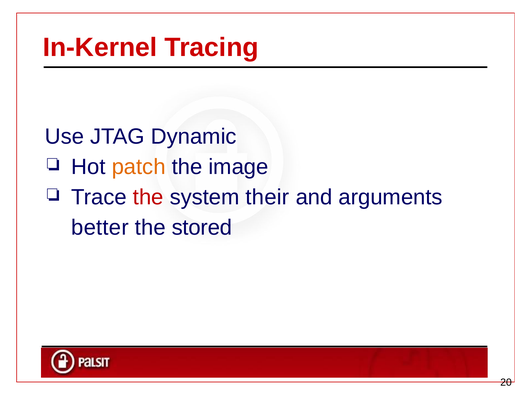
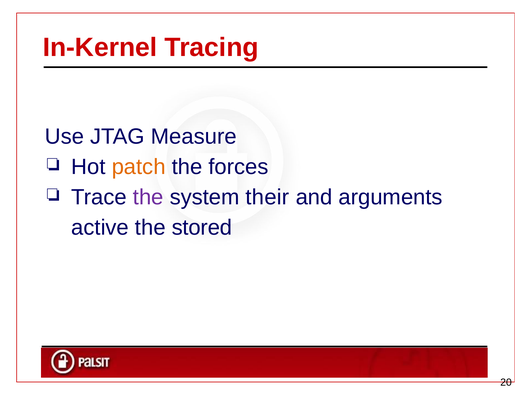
Dynamic: Dynamic -> Measure
image: image -> forces
the at (148, 197) colour: red -> purple
better: better -> active
